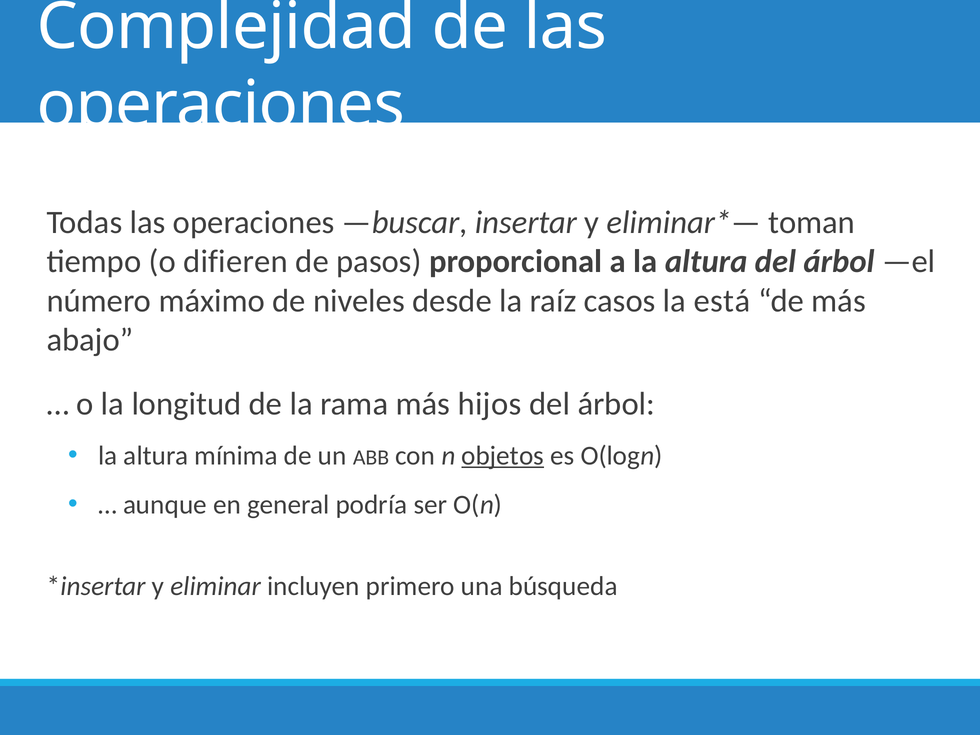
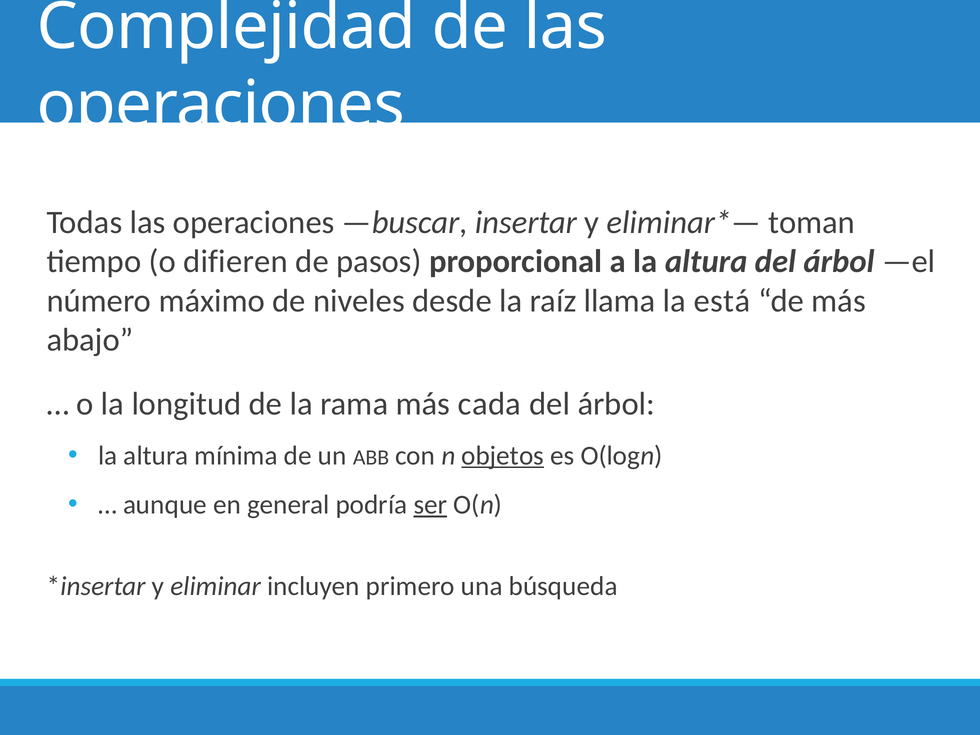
casos: casos -> llama
hijos: hijos -> cada
ser underline: none -> present
